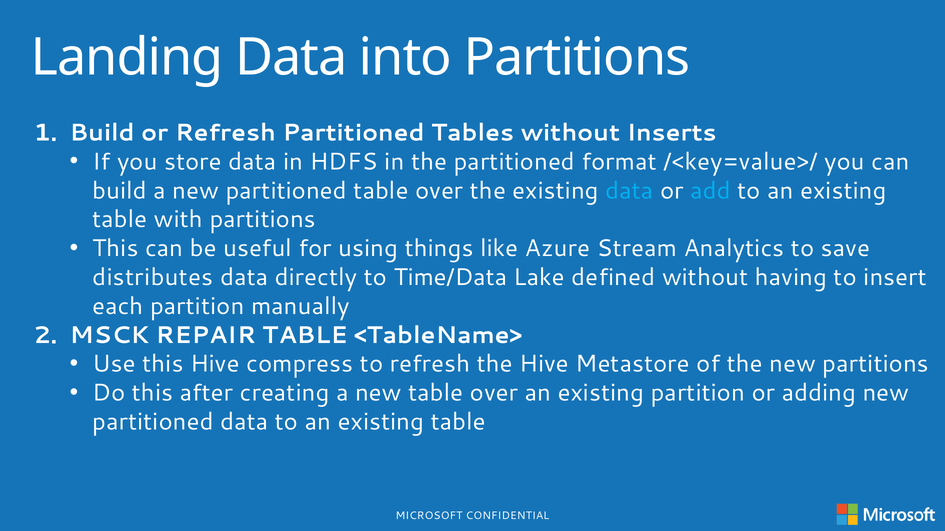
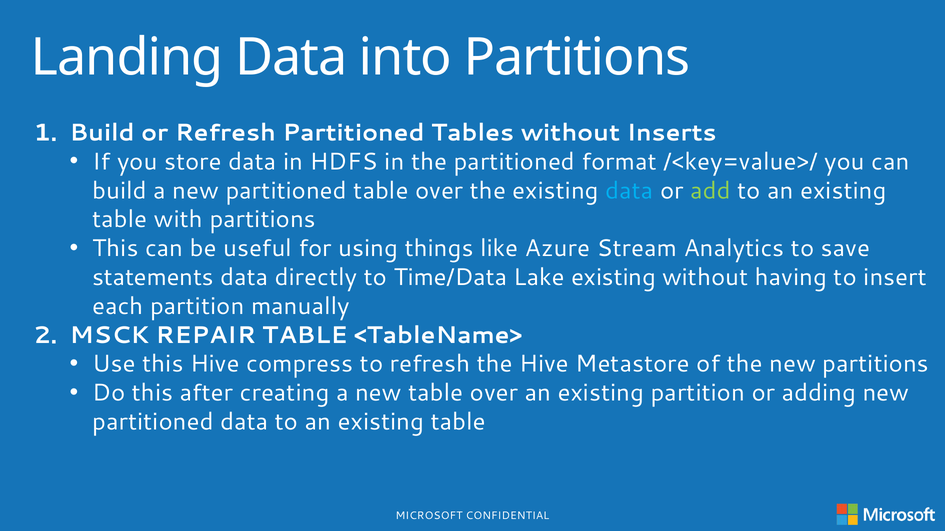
add colour: light blue -> light green
distributes: distributes -> statements
Lake defined: defined -> existing
